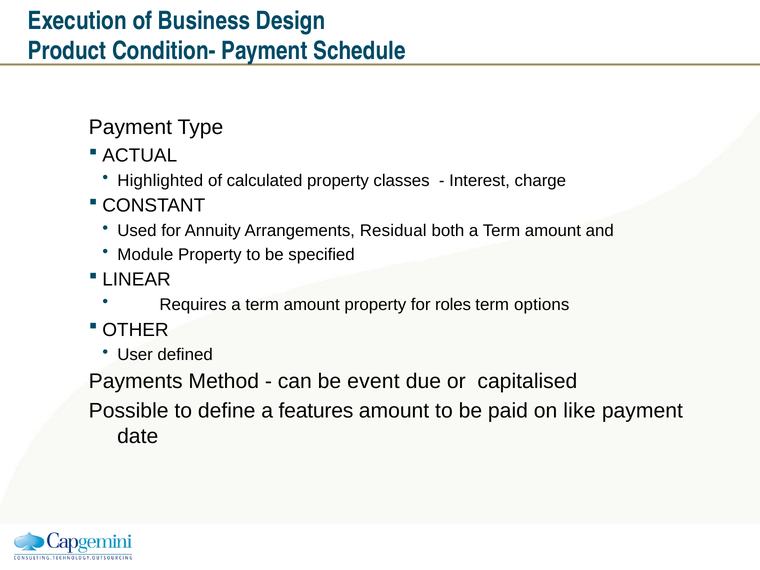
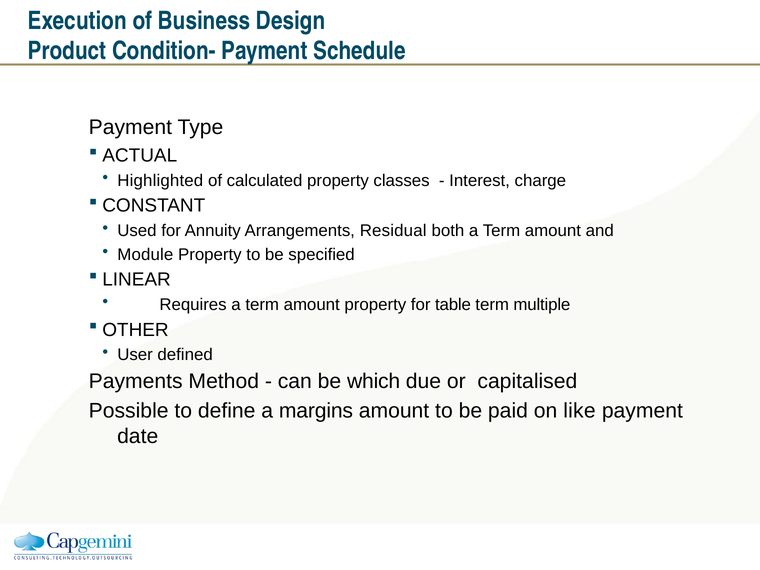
roles: roles -> table
options: options -> multiple
event: event -> which
features: features -> margins
